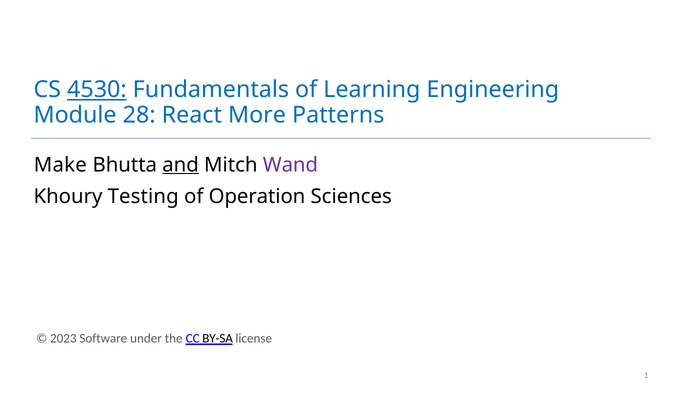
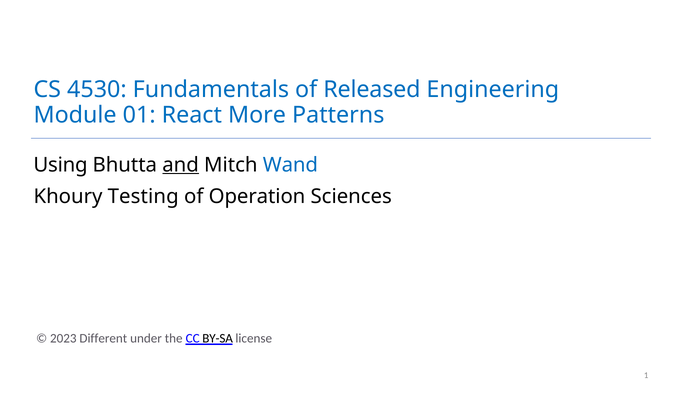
4530 underline: present -> none
Learning: Learning -> Released
28: 28 -> 01
Make: Make -> Using
Wand colour: purple -> blue
Software: Software -> Different
